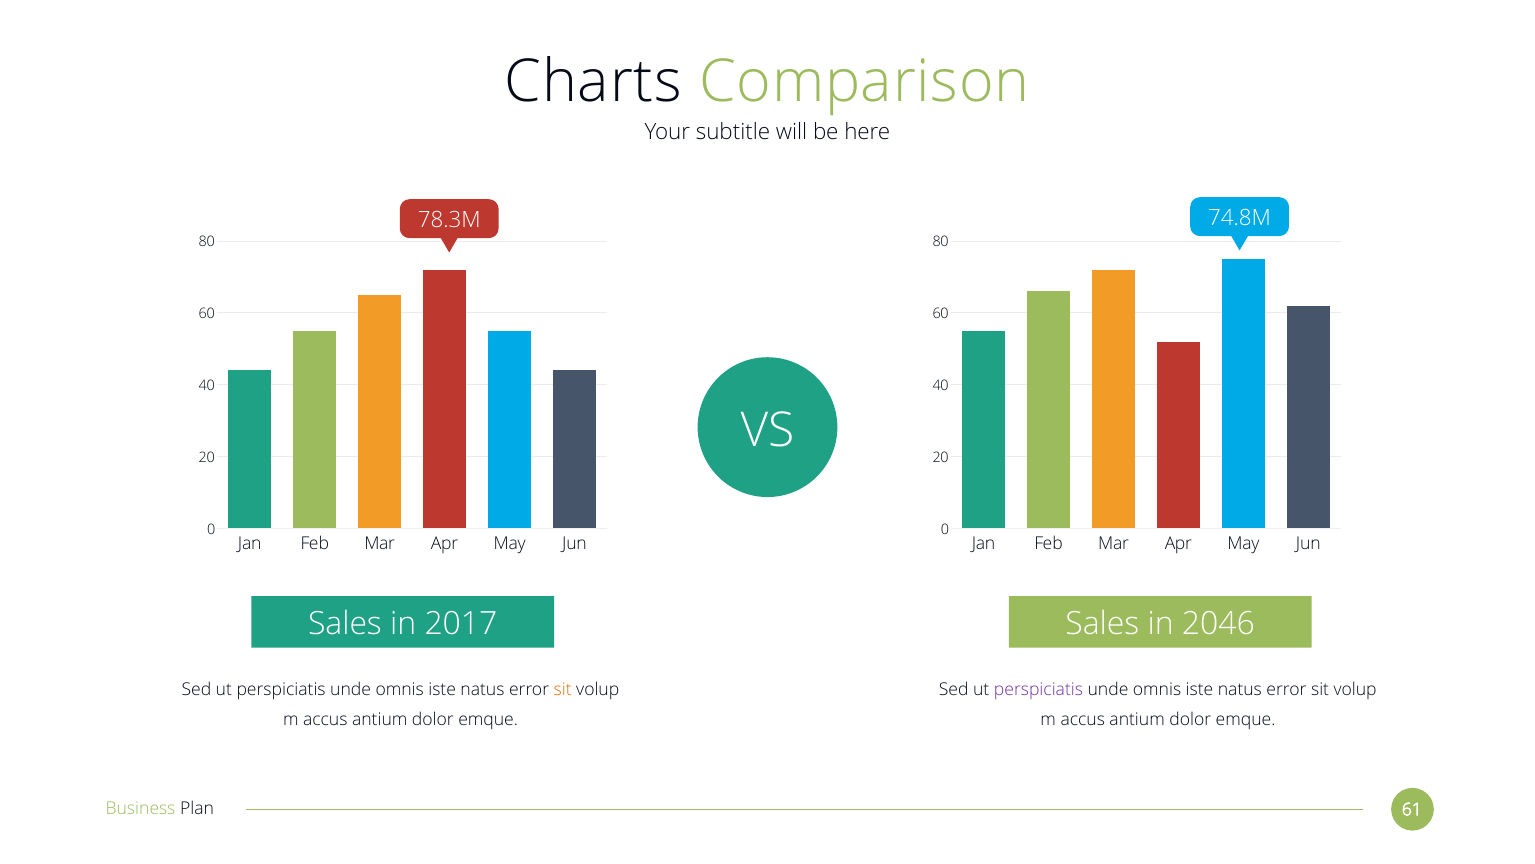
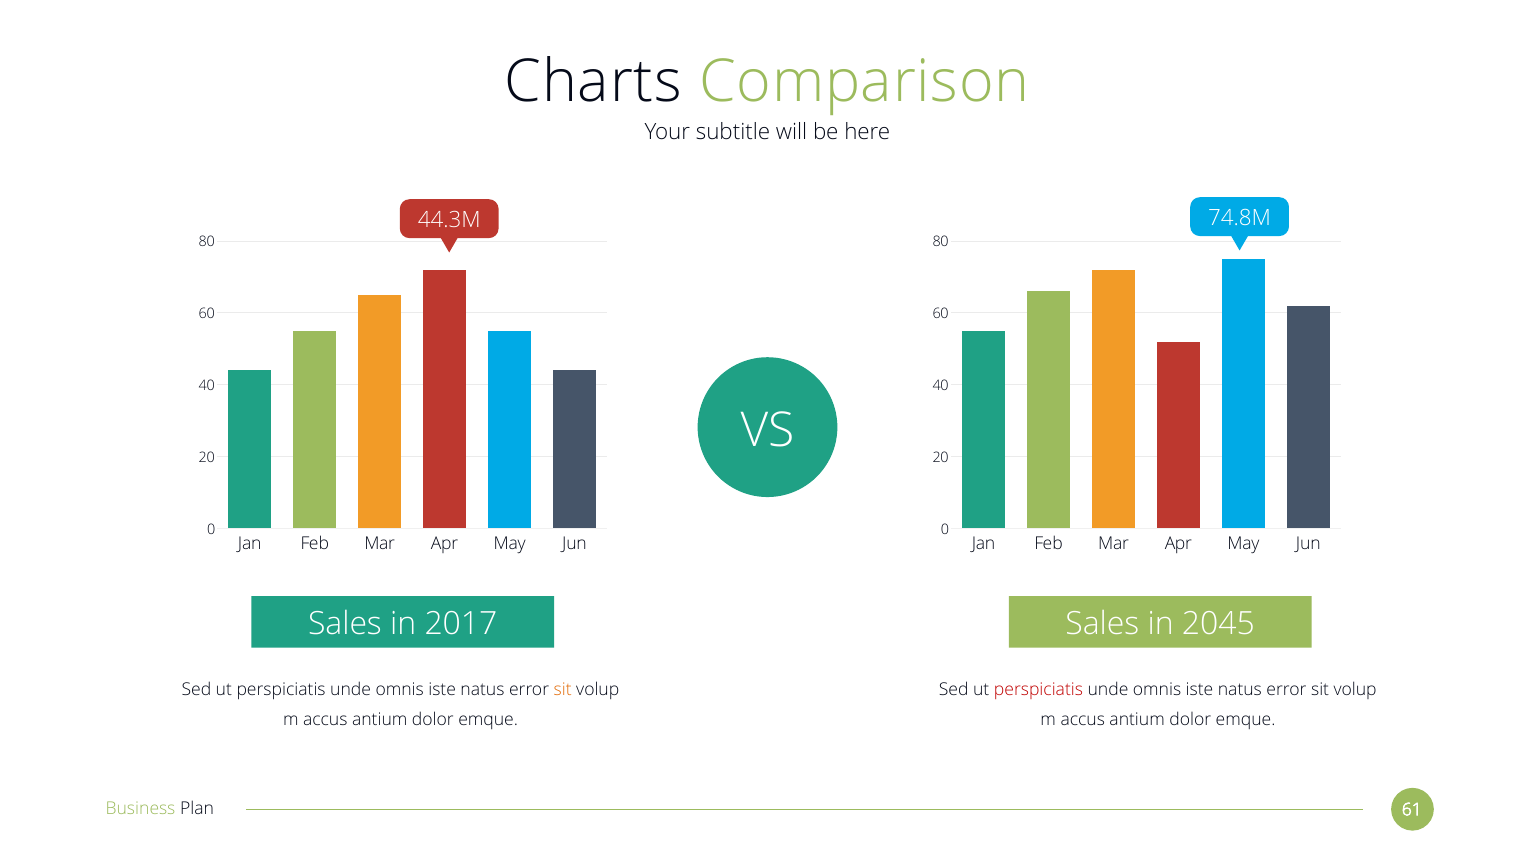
78.3M: 78.3M -> 44.3M
2046: 2046 -> 2045
perspiciatis at (1038, 689) colour: purple -> red
